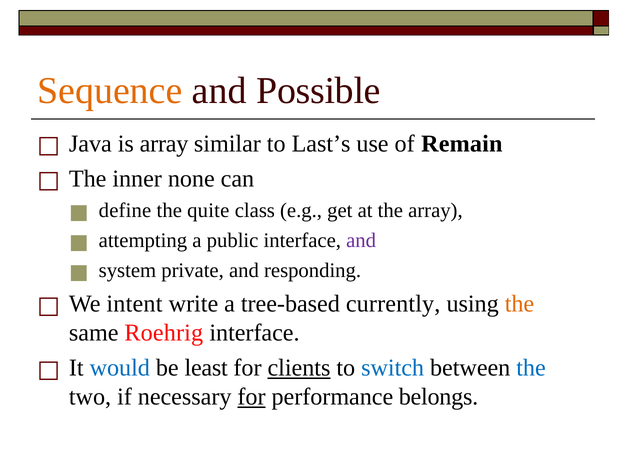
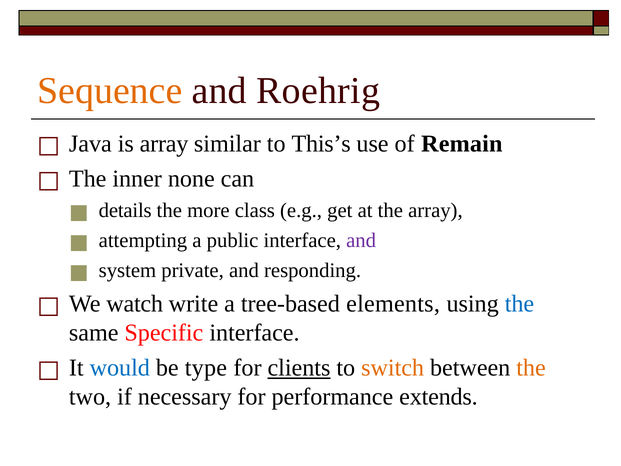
Possible: Possible -> Roehrig
Last’s: Last’s -> This’s
define: define -> details
quite: quite -> more
intent: intent -> watch
currently: currently -> elements
the at (519, 304) colour: orange -> blue
Roehrig: Roehrig -> Specific
least: least -> type
switch colour: blue -> orange
the at (531, 368) colour: blue -> orange
for at (252, 397) underline: present -> none
belongs: belongs -> extends
